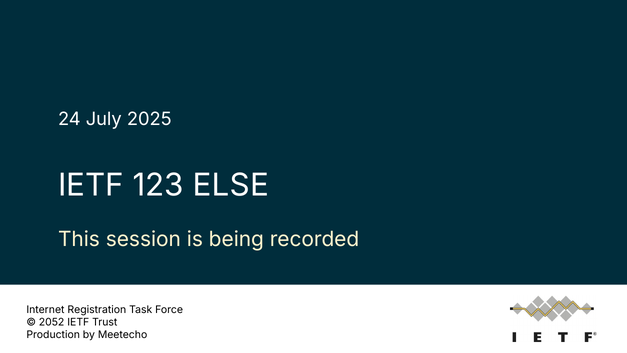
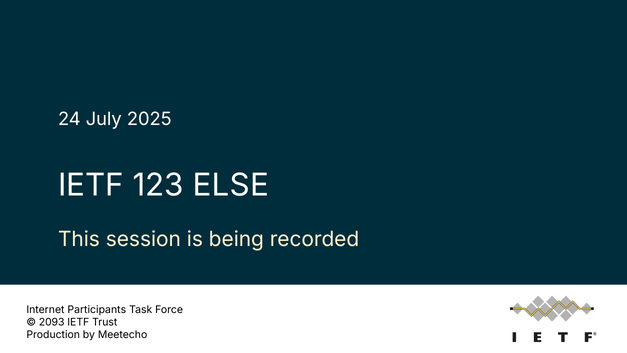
Registration: Registration -> Participants
2052: 2052 -> 2093
